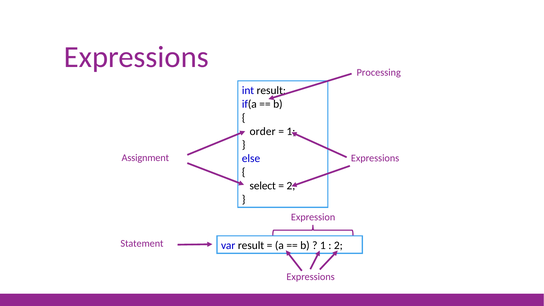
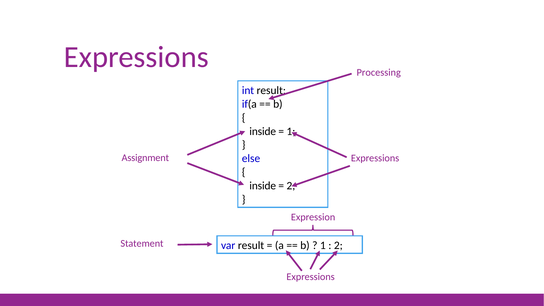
order at (263, 131): order -> inside
select at (263, 186): select -> inside
